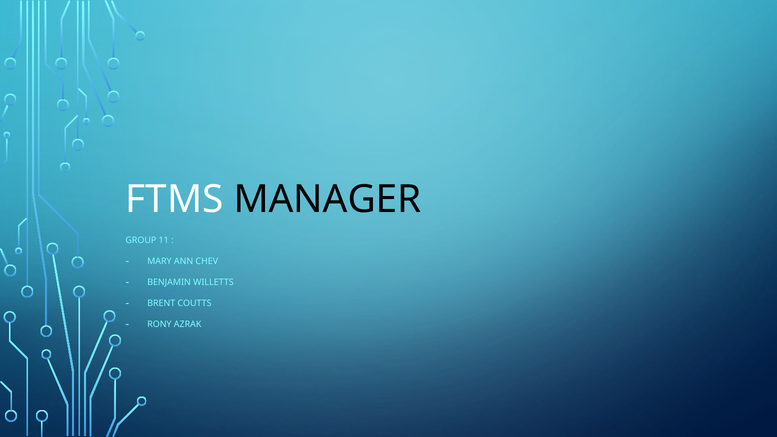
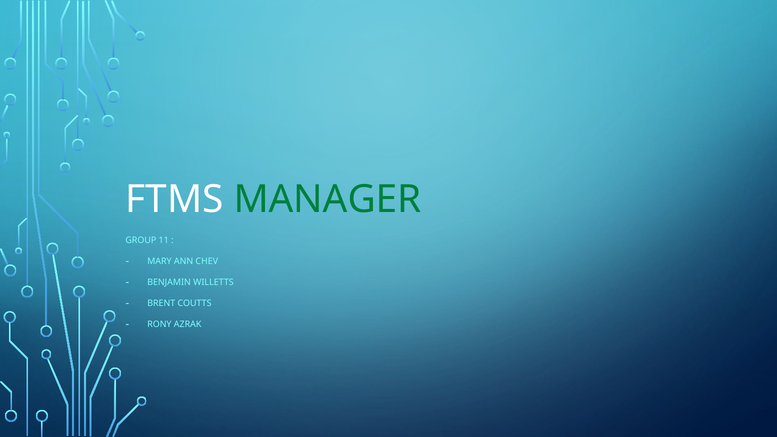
MANAGER colour: black -> green
